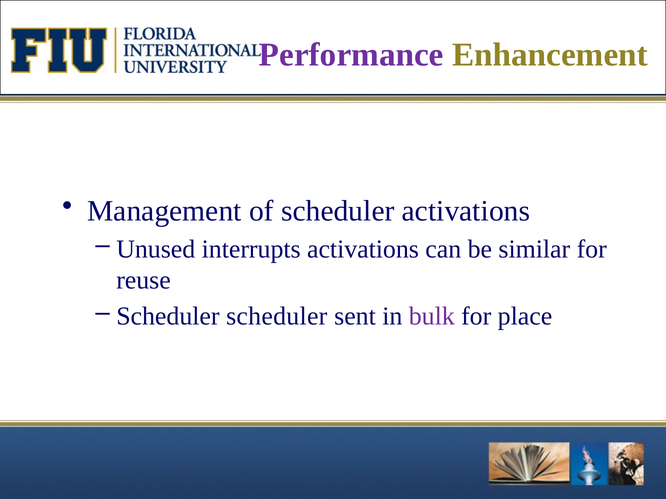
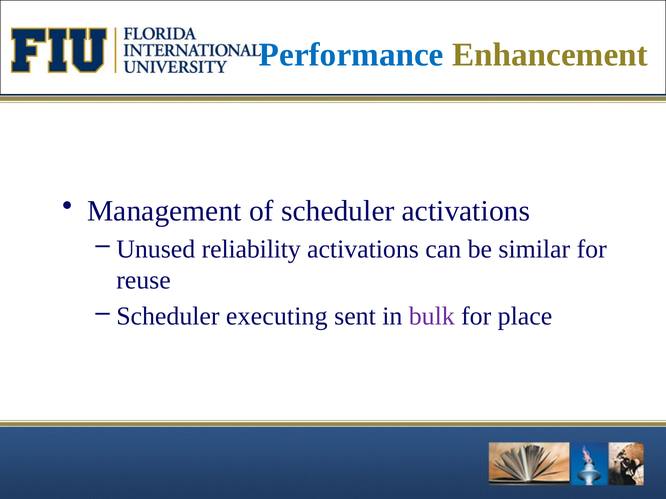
Performance colour: purple -> blue
interrupts: interrupts -> reliability
Scheduler scheduler: scheduler -> executing
